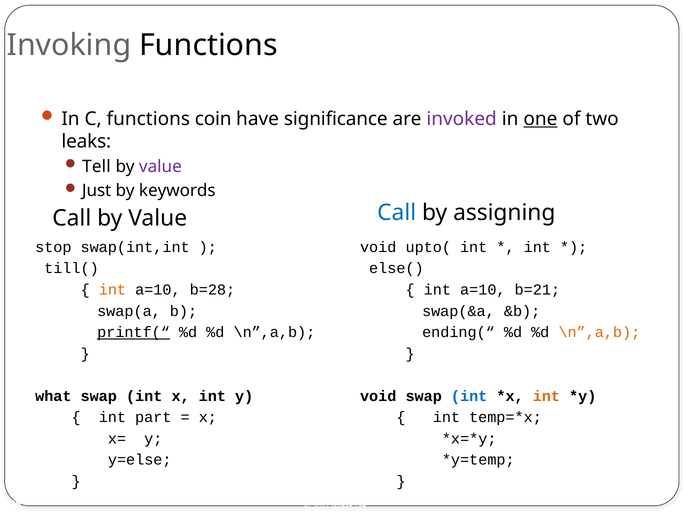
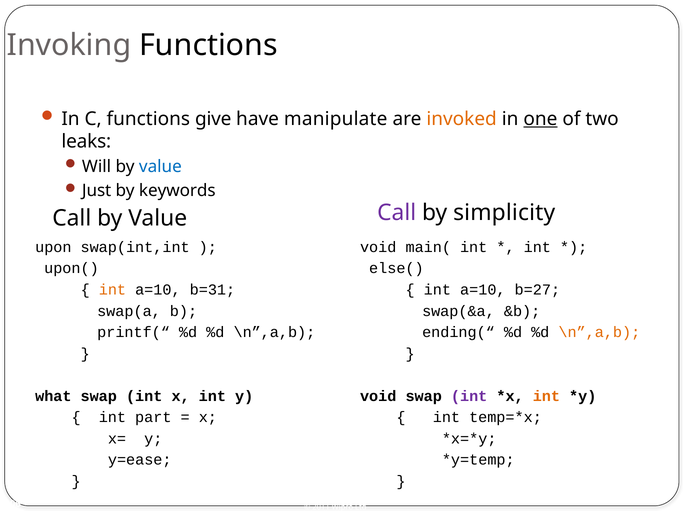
coin: coin -> give
significance: significance -> manipulate
invoked colour: purple -> orange
Tell: Tell -> Will
value at (160, 167) colour: purple -> blue
Call at (397, 212) colour: blue -> purple
assigning: assigning -> simplicity
stop: stop -> upon
upto(: upto( -> main(
till(: till( -> upon(
b=28: b=28 -> b=31
b=21: b=21 -> b=27
printf(“ underline: present -> none
int at (469, 396) colour: blue -> purple
y=else: y=else -> y=ease
